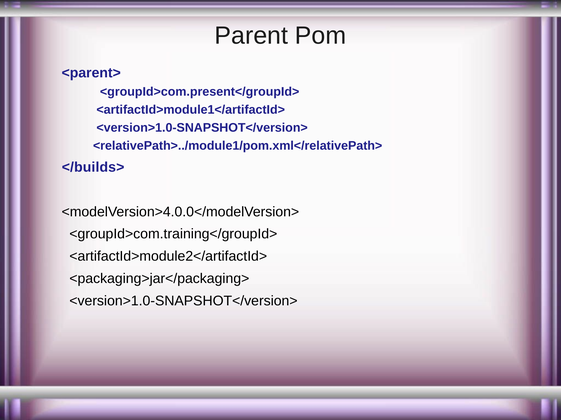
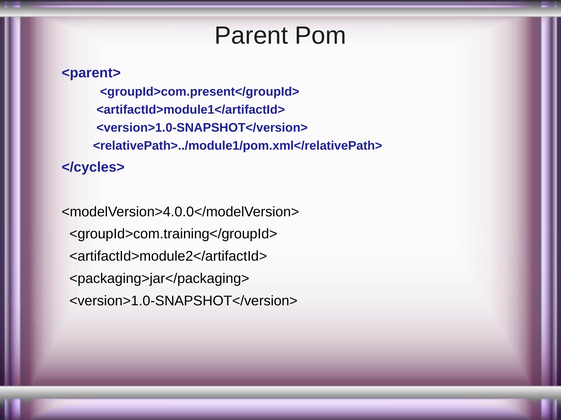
</builds>: </builds> -> </cycles>
